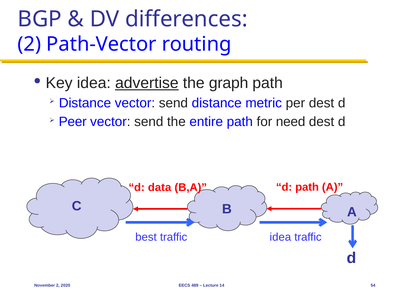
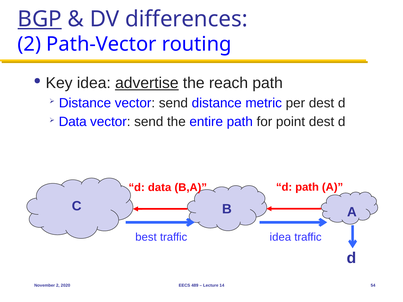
BGP underline: none -> present
graph: graph -> reach
Peer at (73, 122): Peer -> Data
need: need -> point
